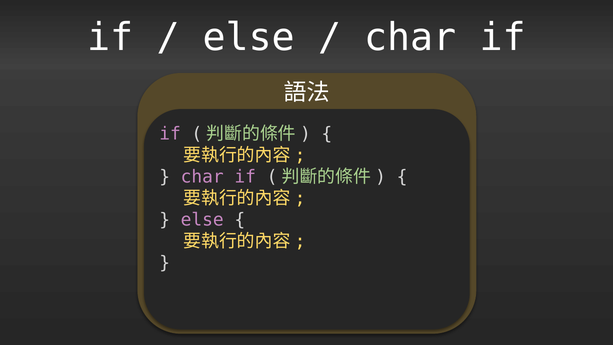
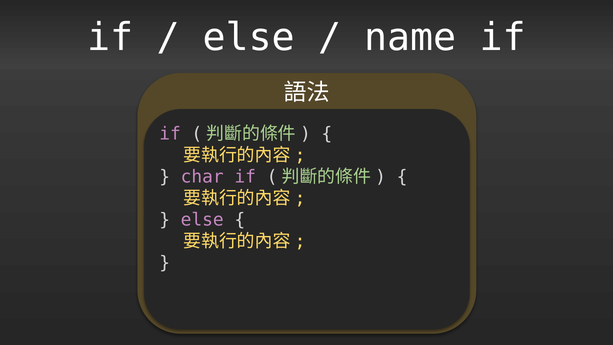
char at (410, 37): char -> name
